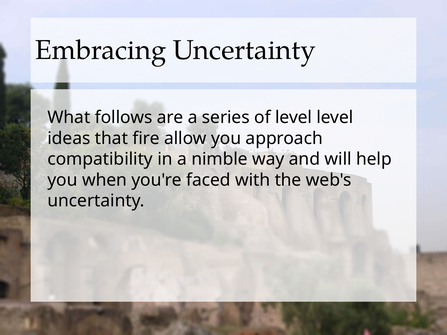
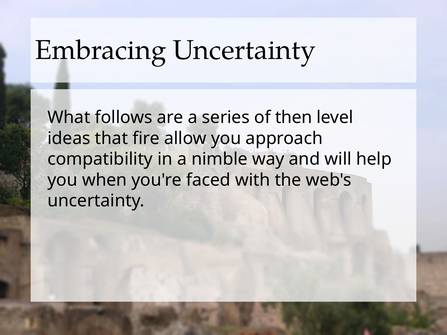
of level: level -> then
